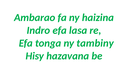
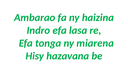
tambiny: tambiny -> miarena
